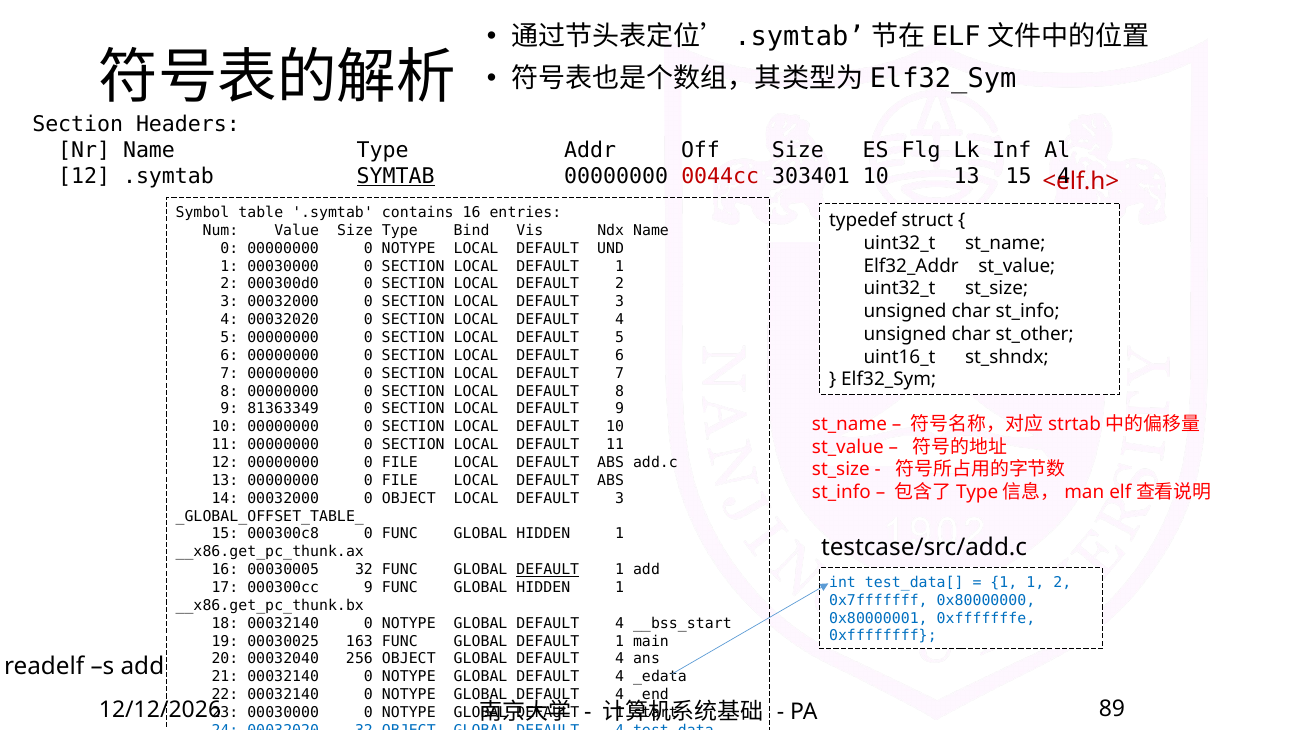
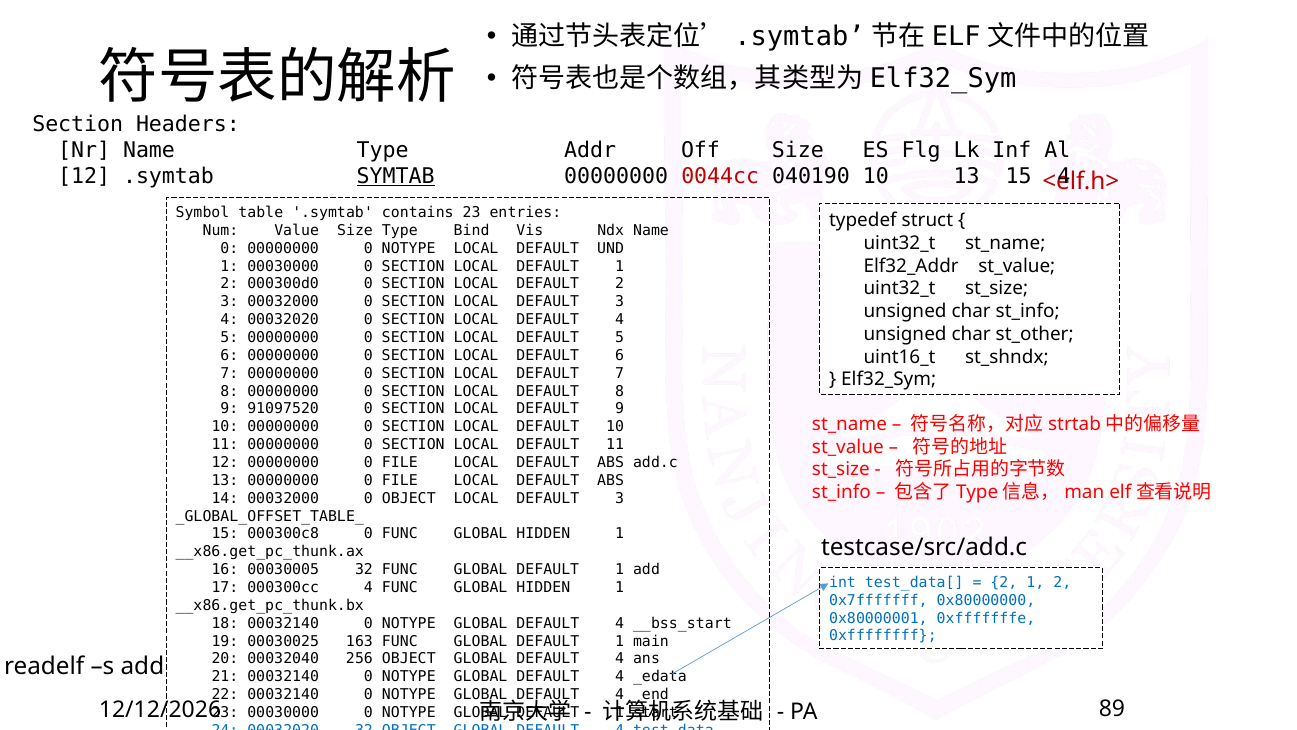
303401: 303401 -> 040190
contains 16: 16 -> 23
81363349: 81363349 -> 91097520
DEFAULT at (548, 569) underline: present -> none
1 at (1004, 582): 1 -> 2
000300cc 9: 9 -> 4
